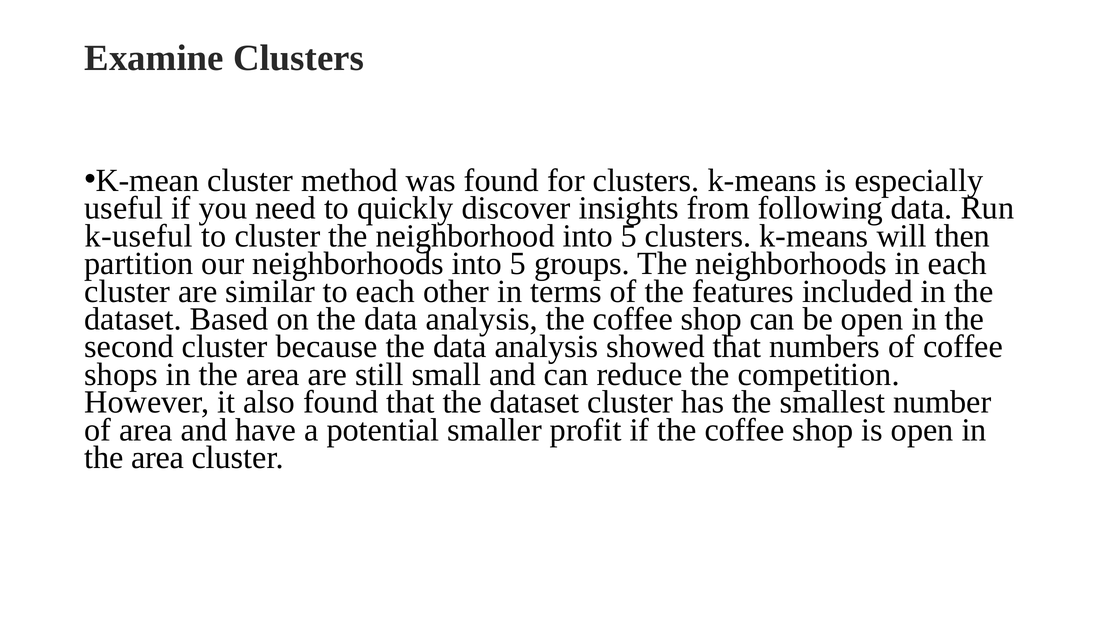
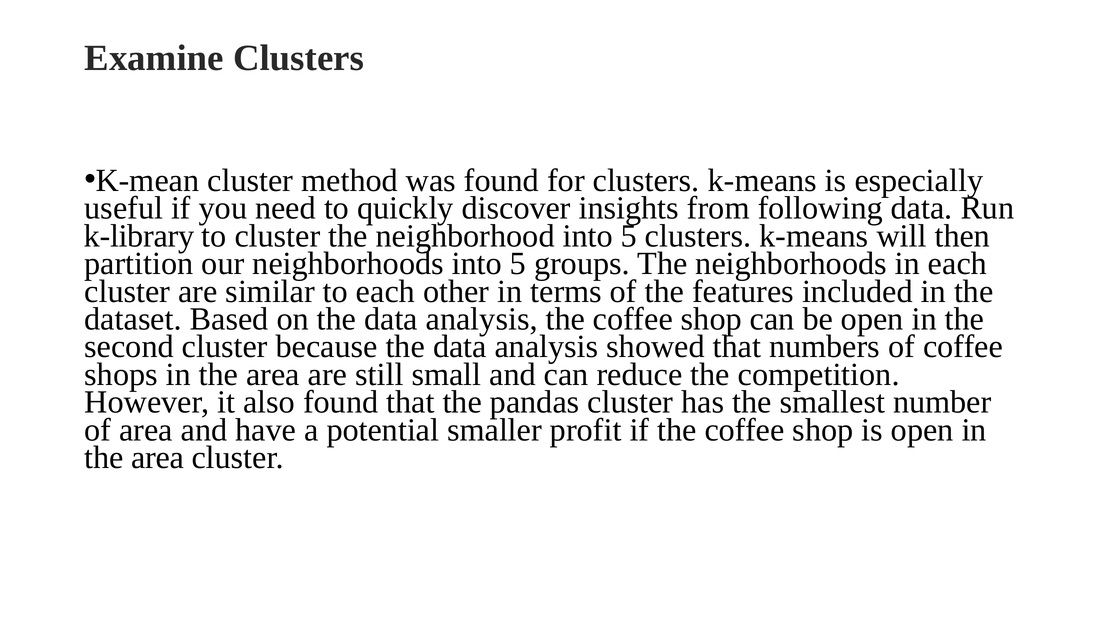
k-useful: k-useful -> k-library
that the dataset: dataset -> pandas
